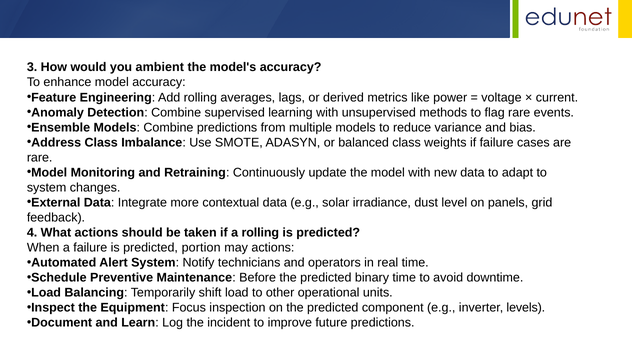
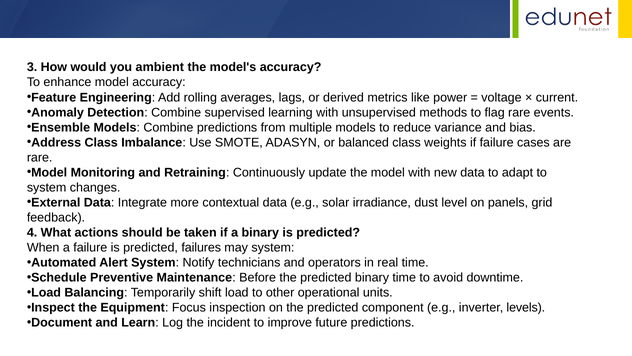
a rolling: rolling -> binary
portion: portion -> failures
may actions: actions -> system
